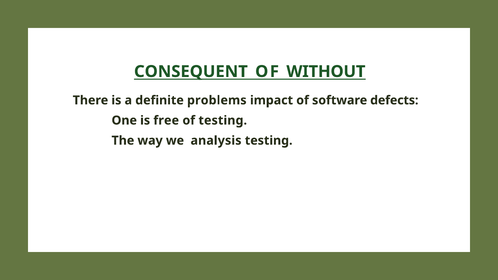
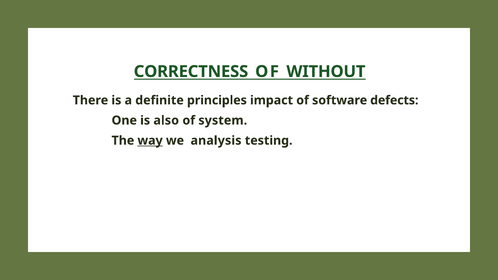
CONSEQUENT: CONSEQUENT -> CORRECTNESS
problems: problems -> principles
free: free -> also
of testing: testing -> system
way underline: none -> present
